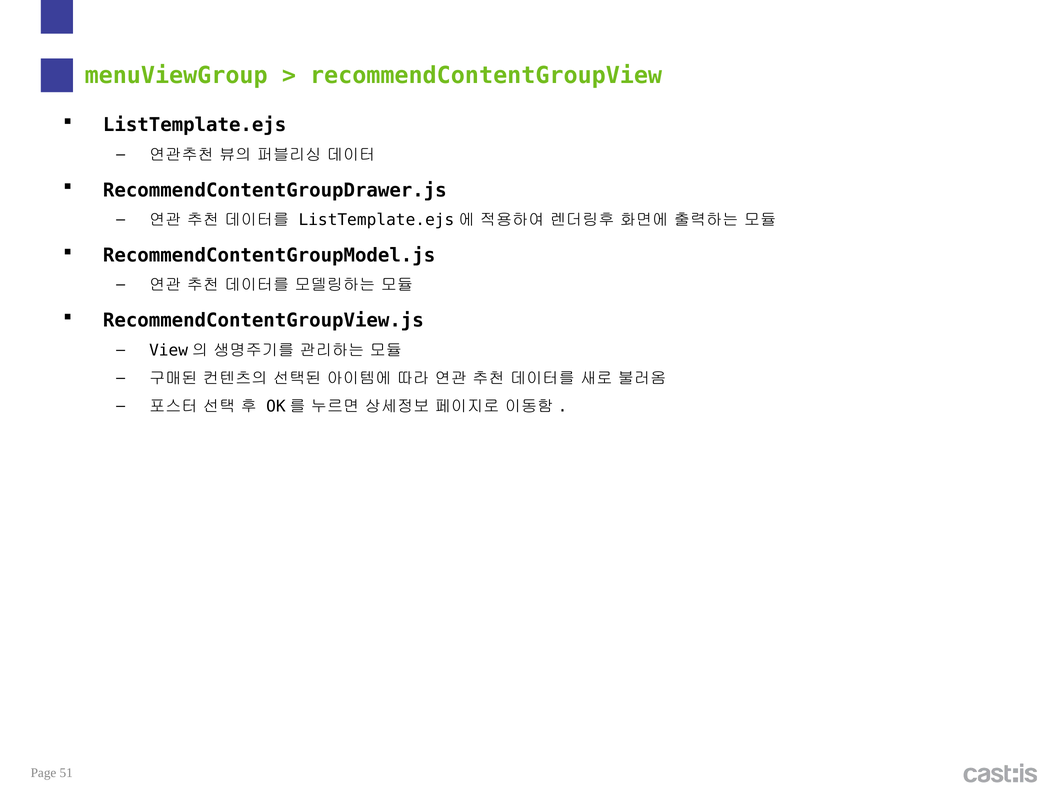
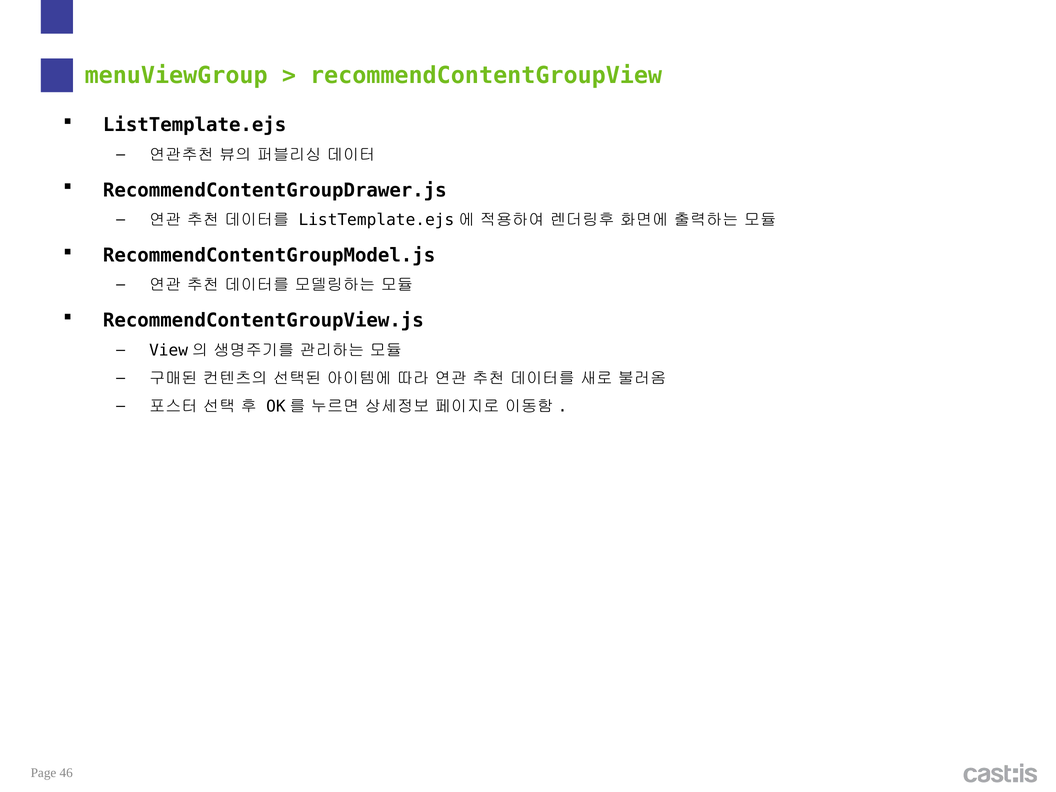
51: 51 -> 46
